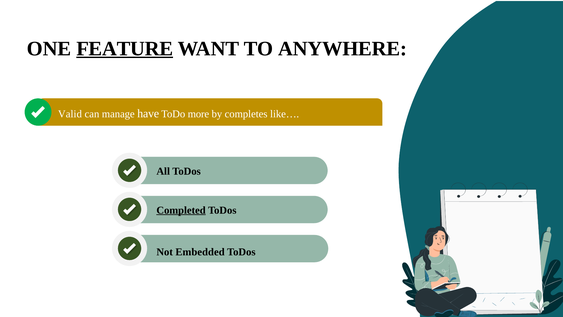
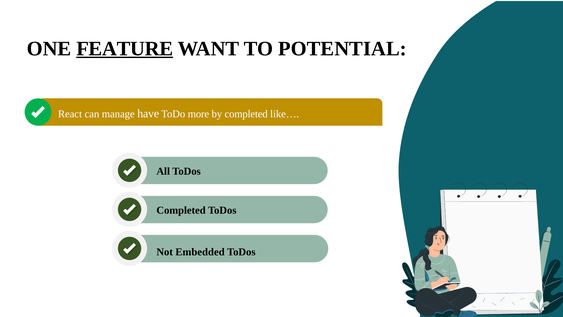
ANYWHERE: ANYWHERE -> POTENTIAL
Valid: Valid -> React
by completes: completes -> completed
Completed at (181, 210) underline: present -> none
